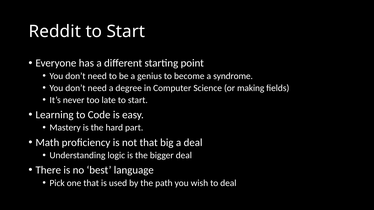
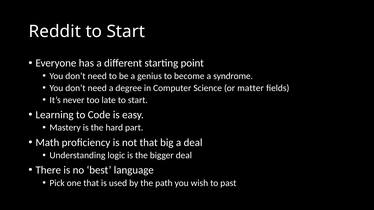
making: making -> matter
to deal: deal -> past
